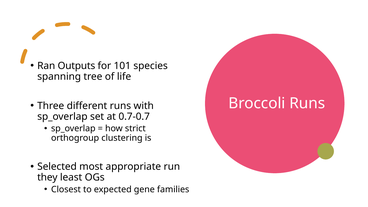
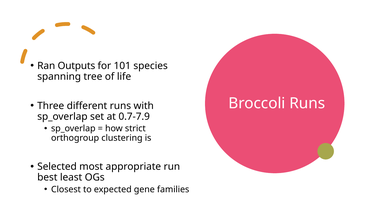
0.7-0.7: 0.7-0.7 -> 0.7-7.9
they: they -> best
